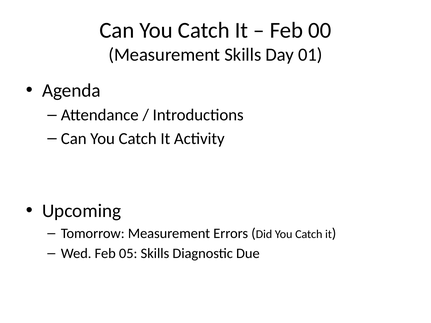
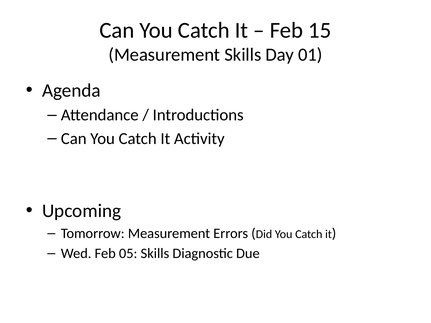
00: 00 -> 15
